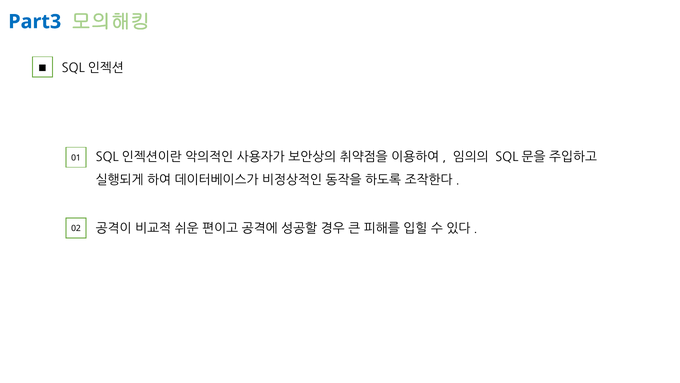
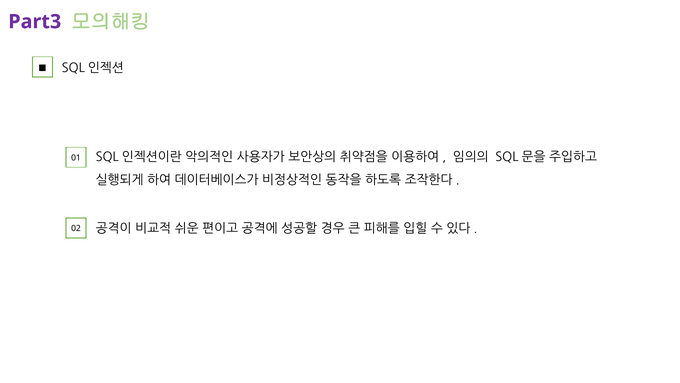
Part3 colour: blue -> purple
